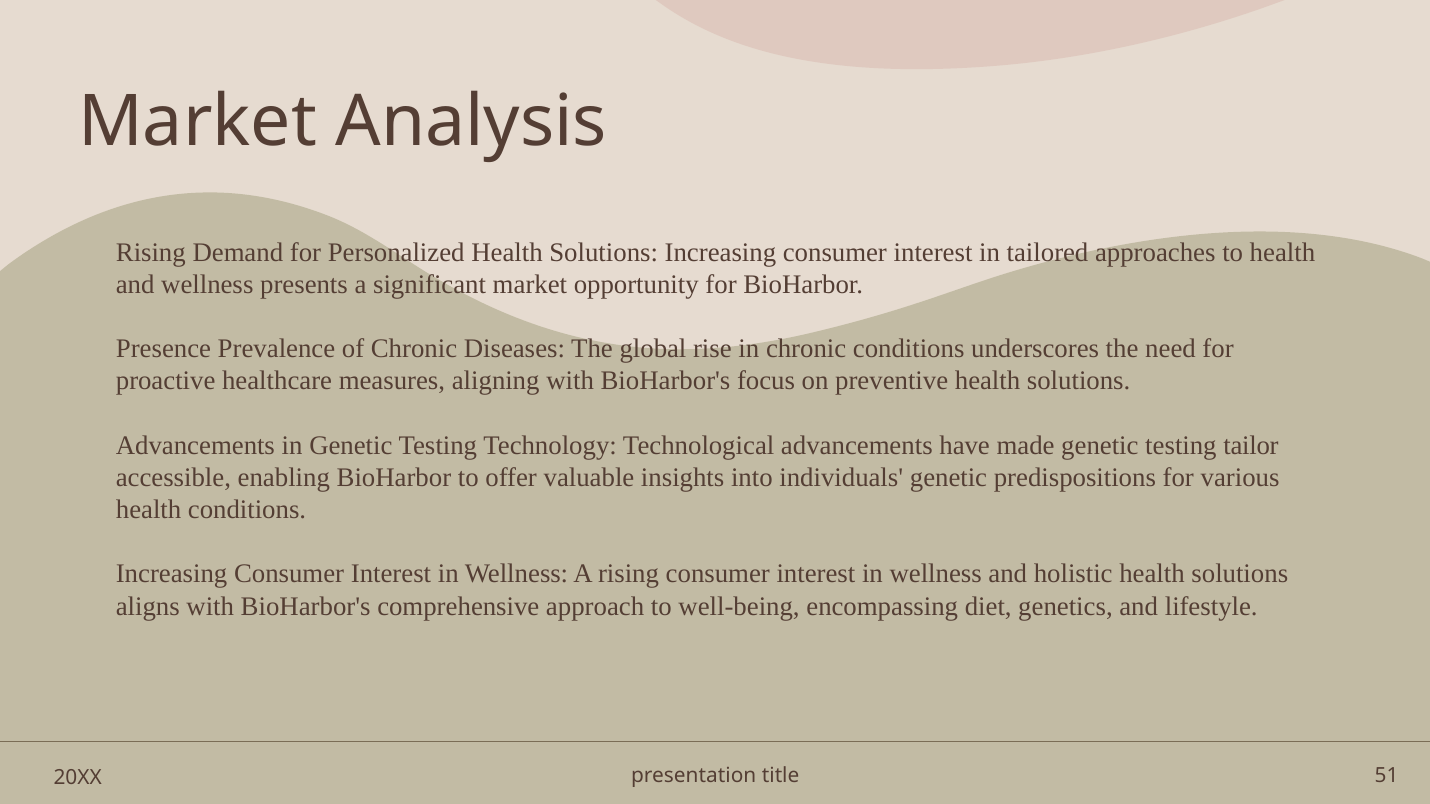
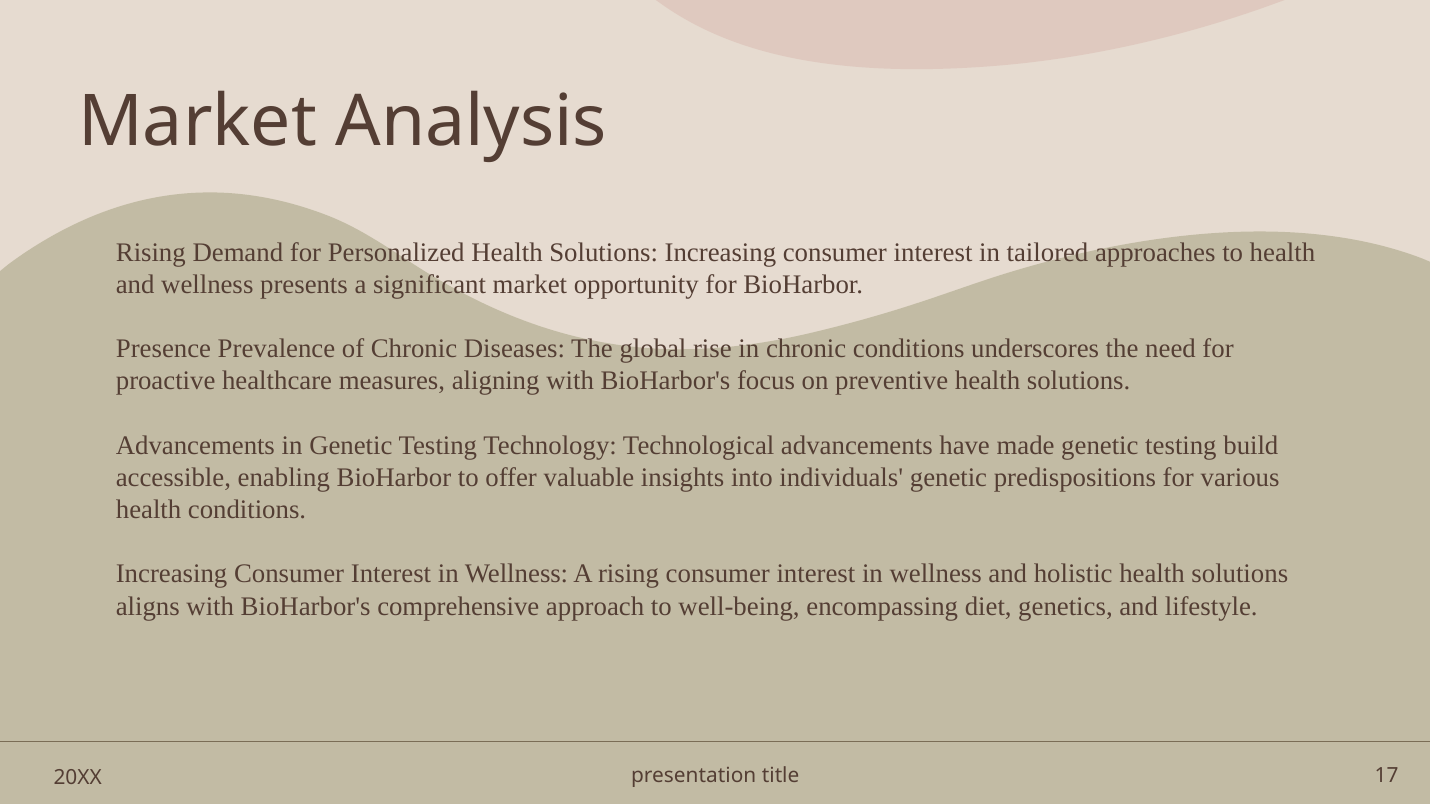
tailor: tailor -> build
51: 51 -> 17
